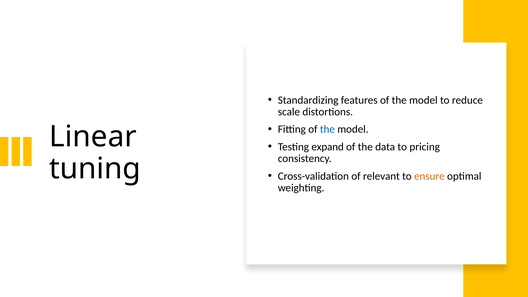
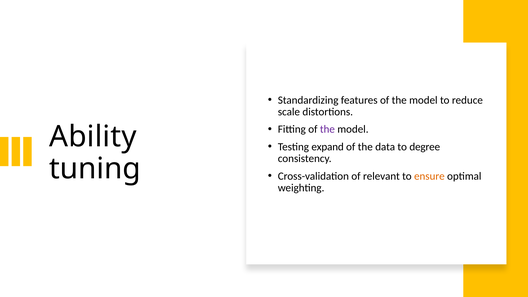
the at (327, 129) colour: blue -> purple
Linear: Linear -> Ability
pricing: pricing -> degree
